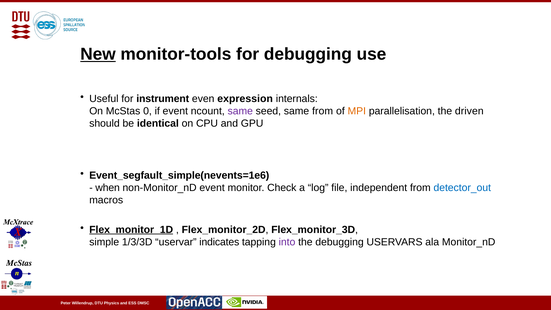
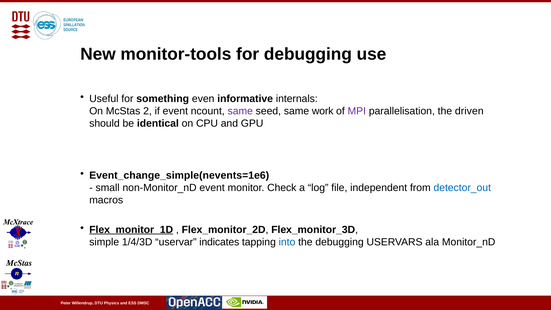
New underline: present -> none
instrument: instrument -> something
expression: expression -> informative
0: 0 -> 2
same from: from -> work
MPI colour: orange -> purple
Event_segfault_simple(nevents=1e6: Event_segfault_simple(nevents=1e6 -> Event_change_simple(nevents=1e6
when: when -> small
1/3/3D: 1/3/3D -> 1/4/3D
into colour: purple -> blue
